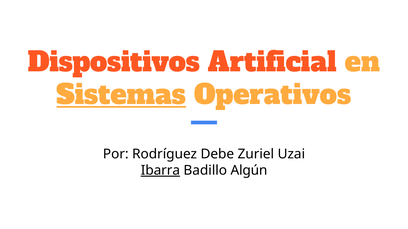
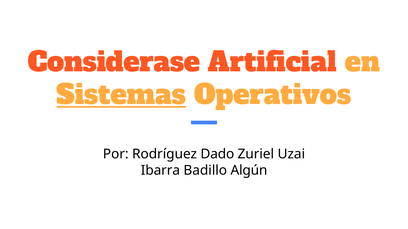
Dispositivos: Dispositivos -> Considerase
Debe: Debe -> Dado
Ibarra underline: present -> none
